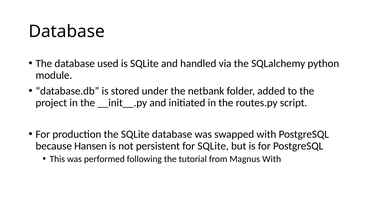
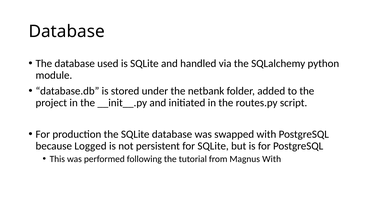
Hansen: Hansen -> Logged
